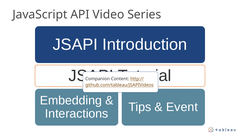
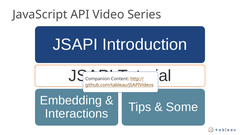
Event: Event -> Some
